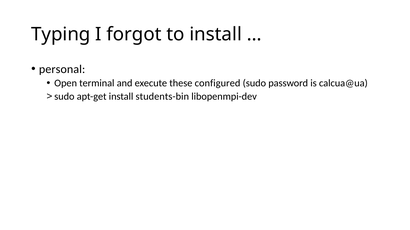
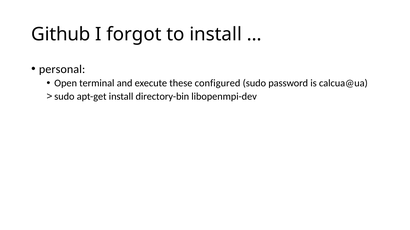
Typing: Typing -> Github
students-bin: students-bin -> directory-bin
